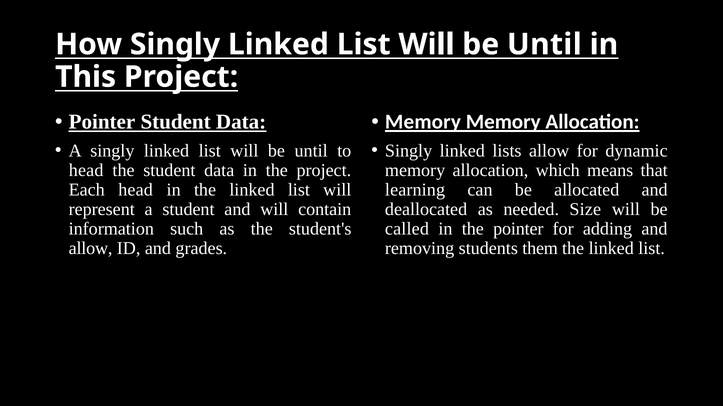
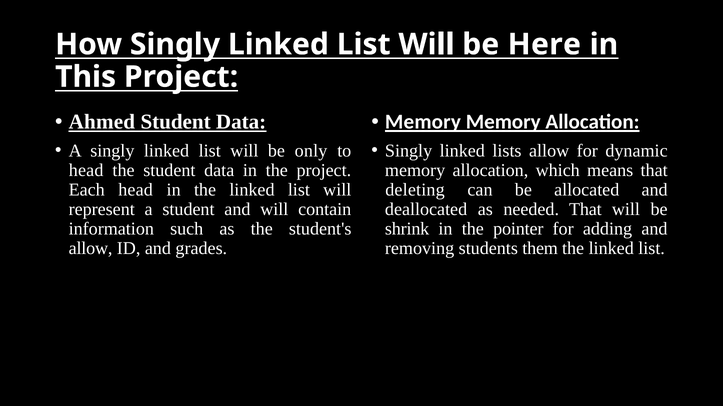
Until at (544, 44): Until -> Here
Pointer at (102, 122): Pointer -> Ahmed
until at (311, 151): until -> only
learning: learning -> deleting
needed Size: Size -> That
called: called -> shrink
